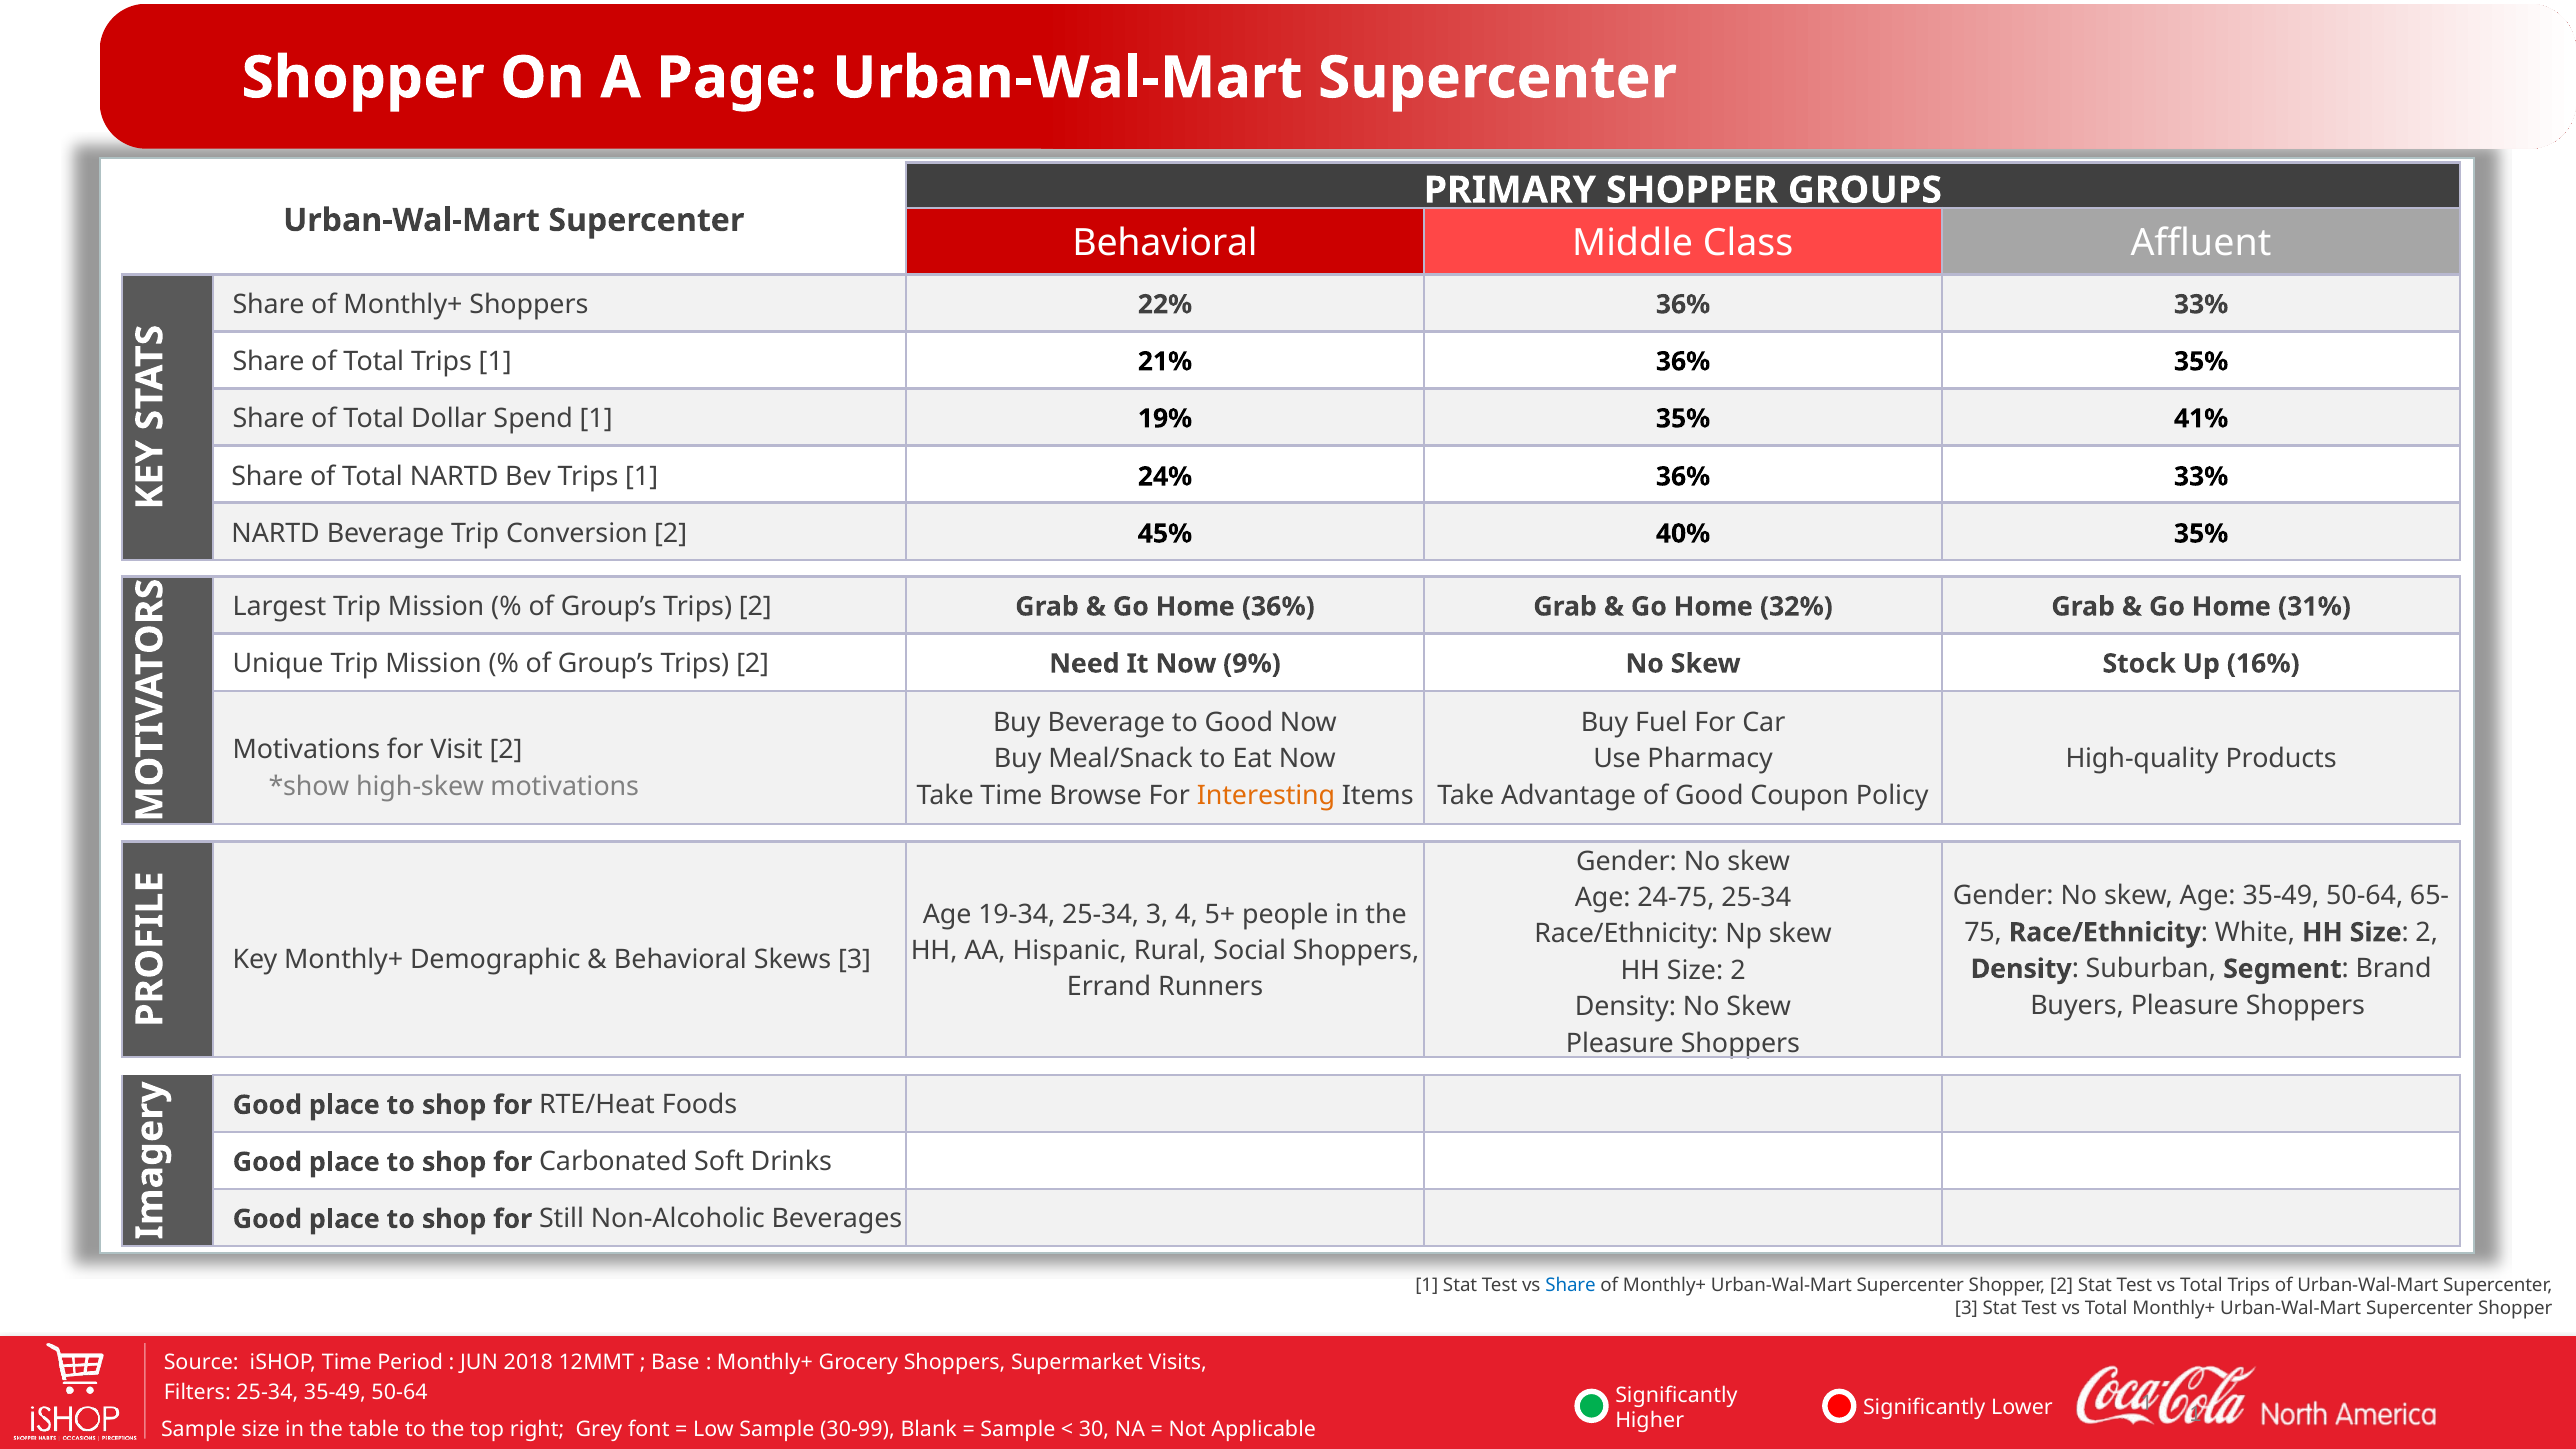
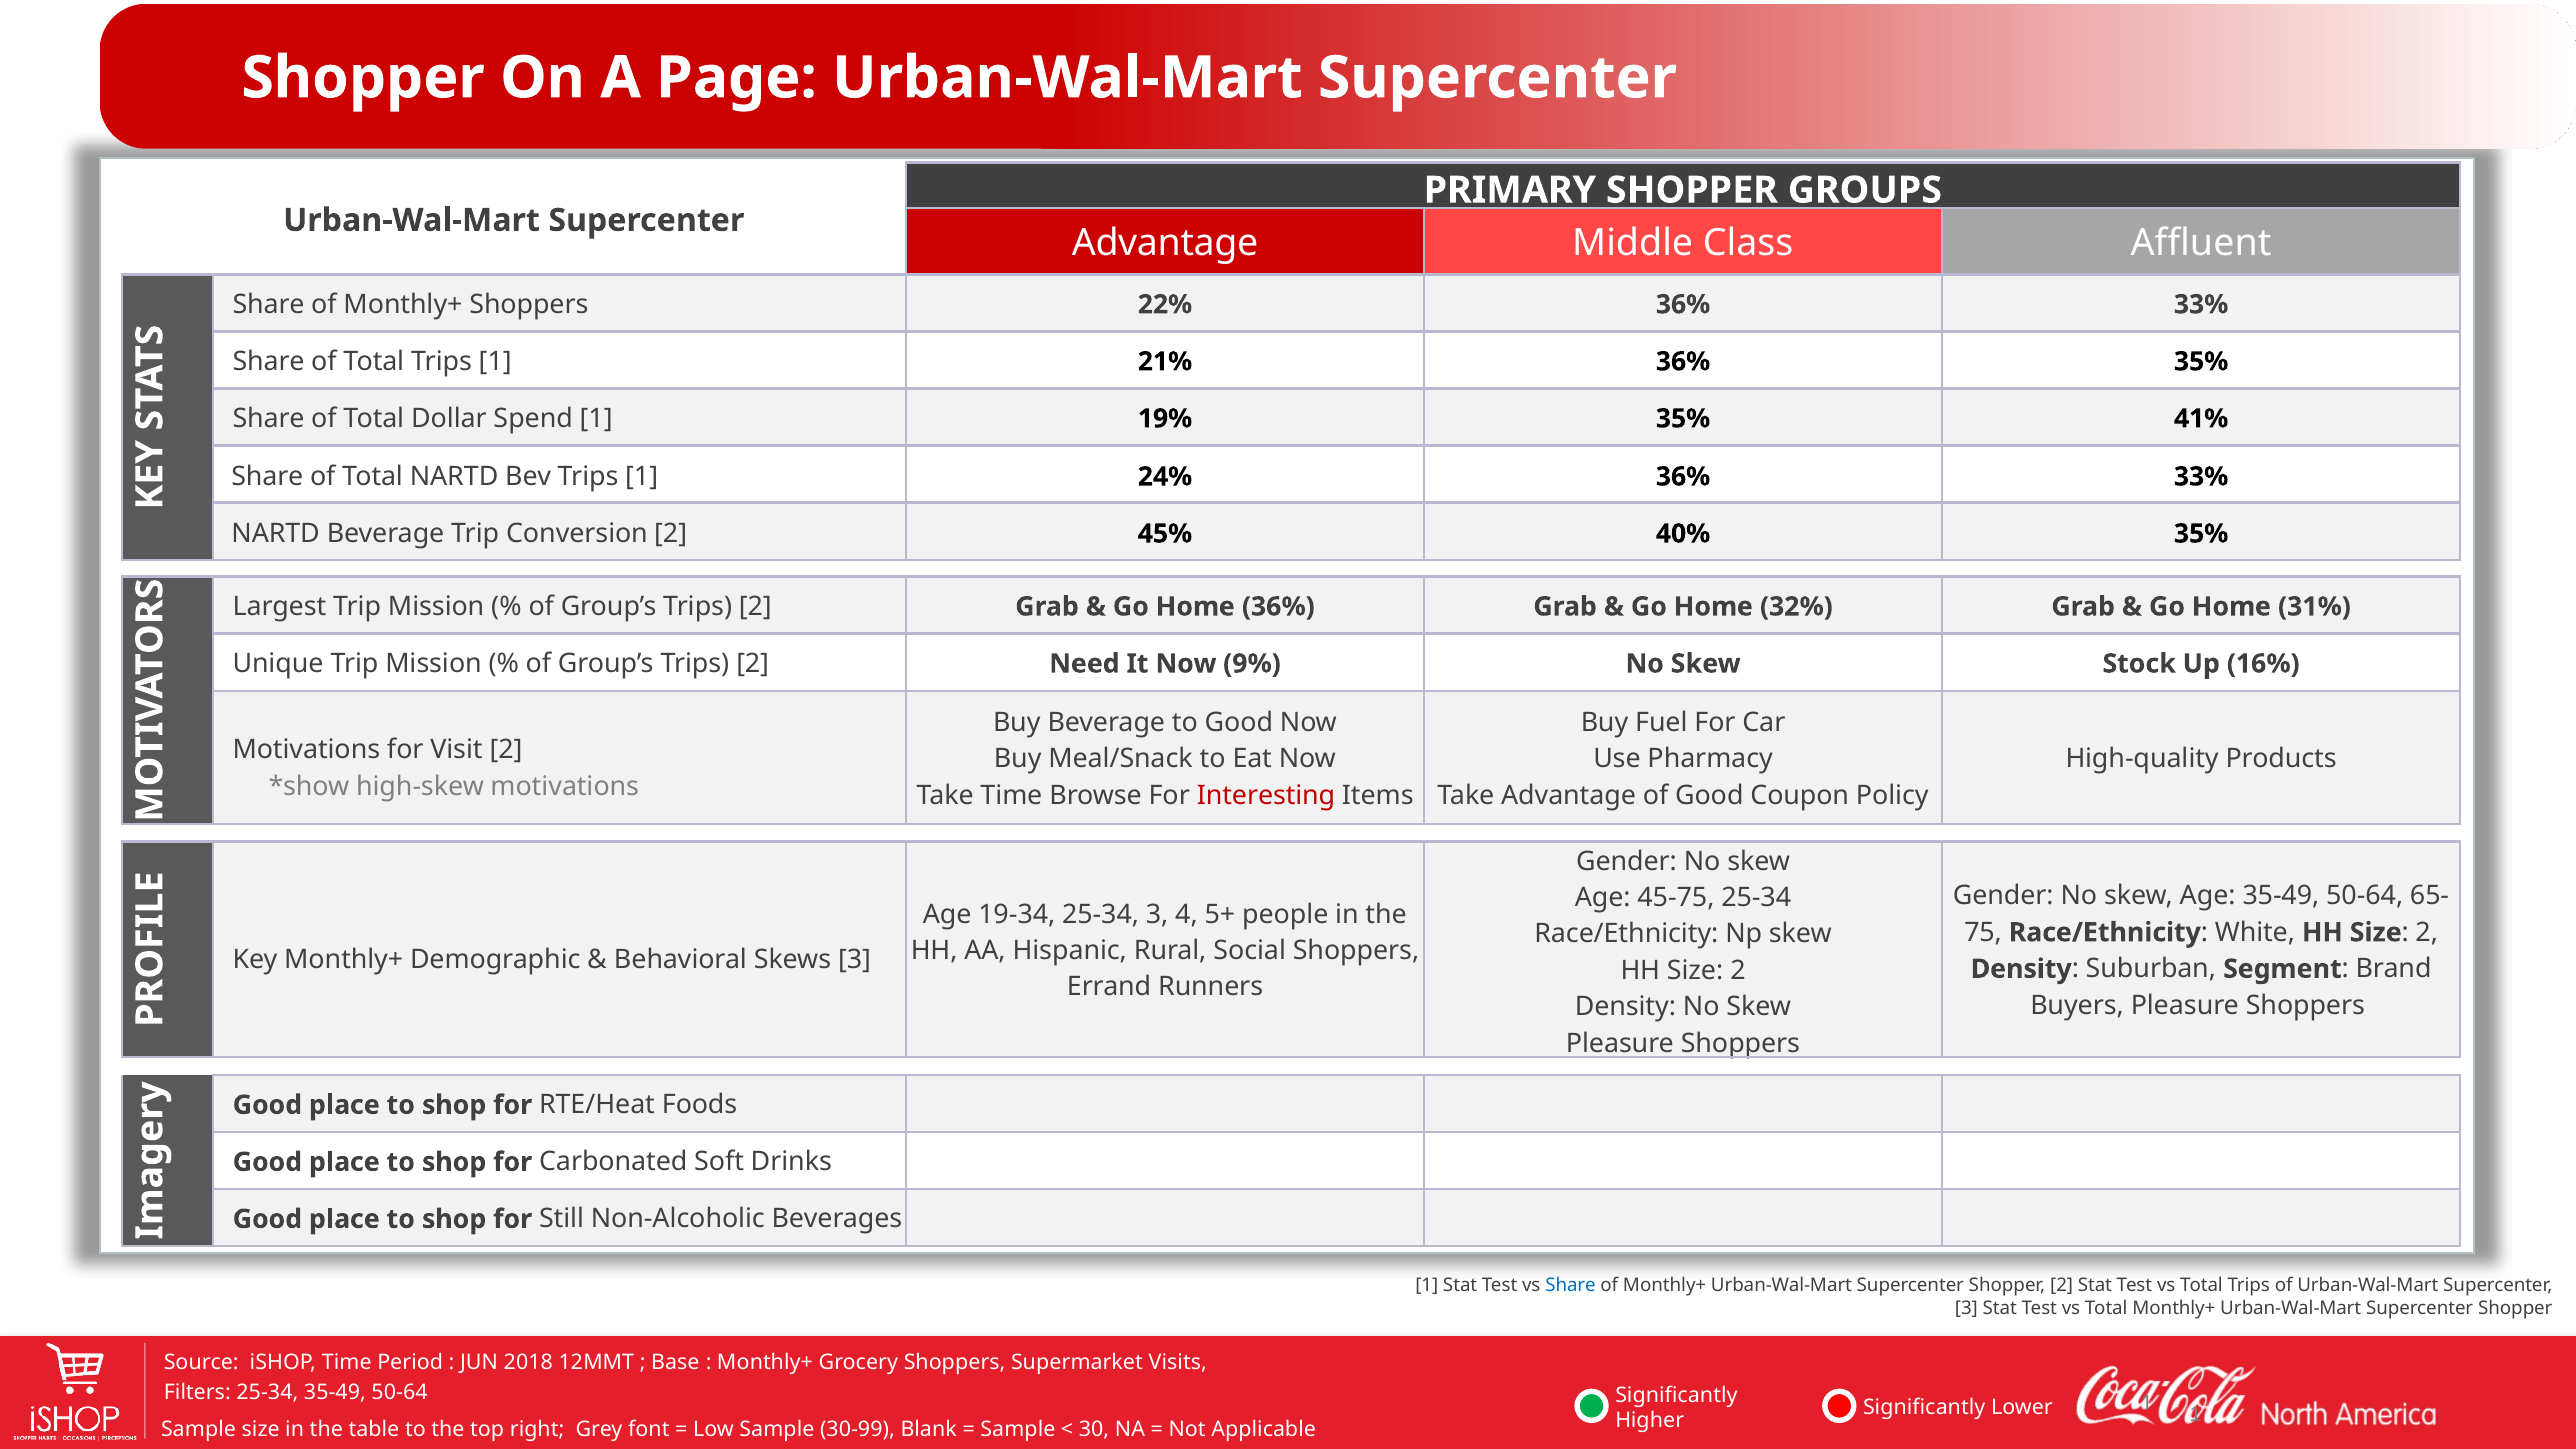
Behavioral at (1165, 243): Behavioral -> Advantage
Interesting colour: orange -> red
24-75: 24-75 -> 45-75
